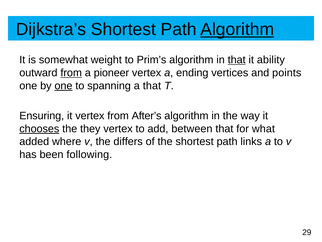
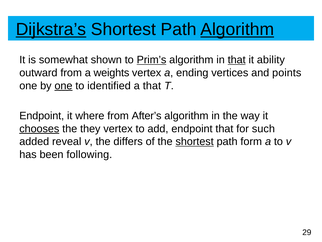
Dijkstra’s underline: none -> present
weight: weight -> shown
Prim’s underline: none -> present
from at (71, 73) underline: present -> none
pioneer: pioneer -> weights
spanning: spanning -> identified
Ensuring at (42, 116): Ensuring -> Endpoint
it vertex: vertex -> where
add between: between -> endpoint
what: what -> such
where: where -> reveal
shortest at (195, 141) underline: none -> present
links: links -> form
